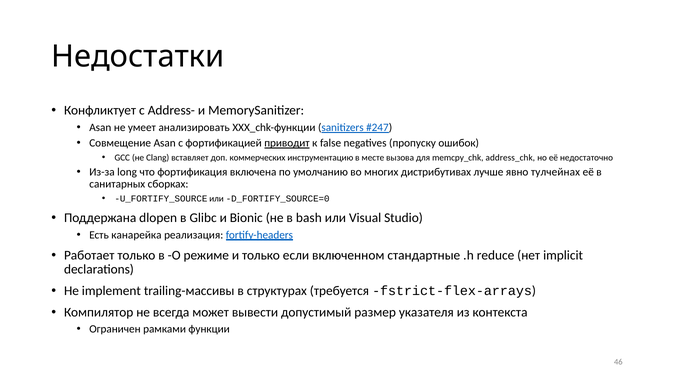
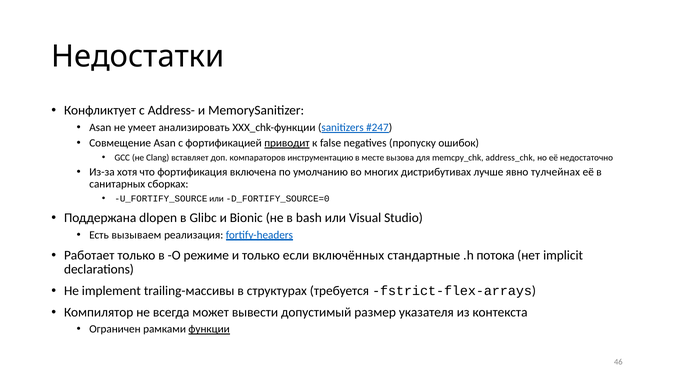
коммерческих: коммерческих -> компараторов
long: long -> хотя
канарейка: канарейка -> вызываем
включенном: включенном -> включённых
reduce: reduce -> потока
функции underline: none -> present
